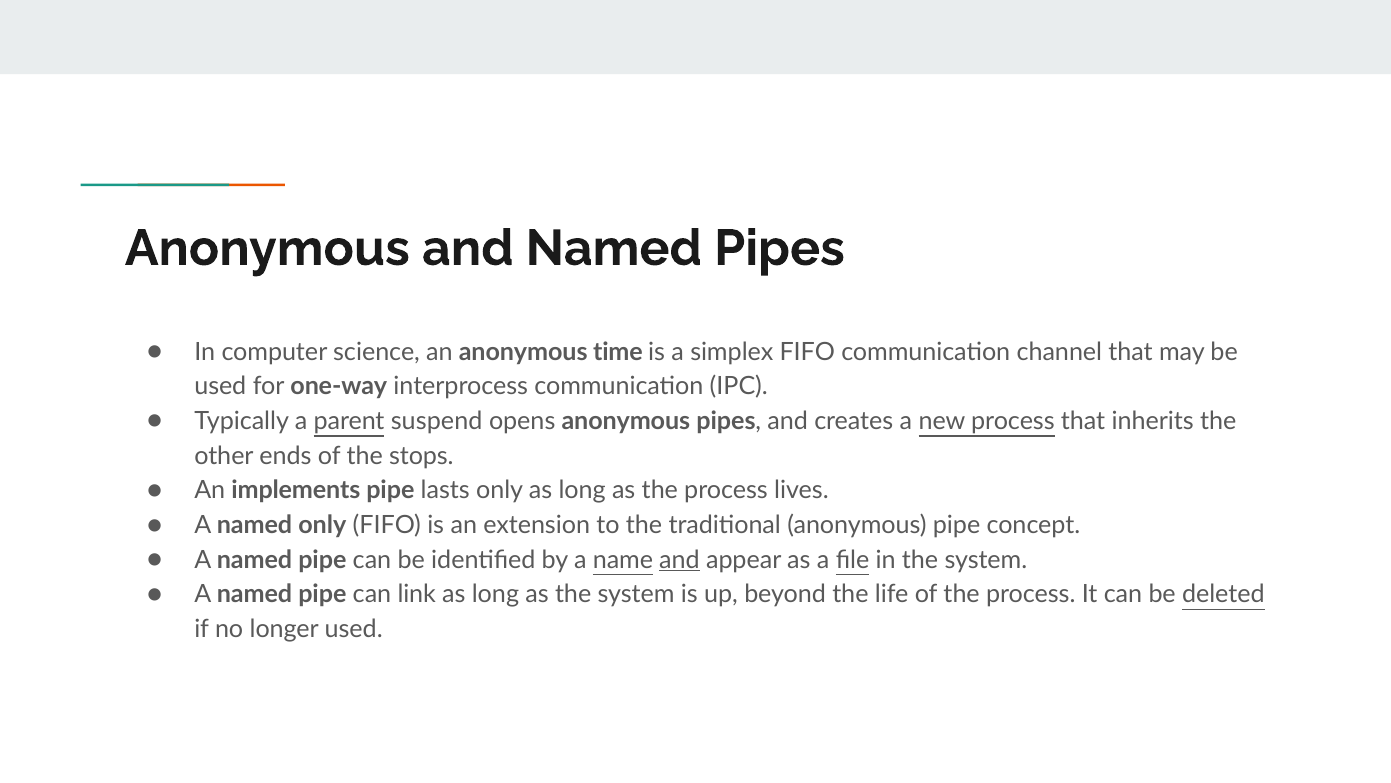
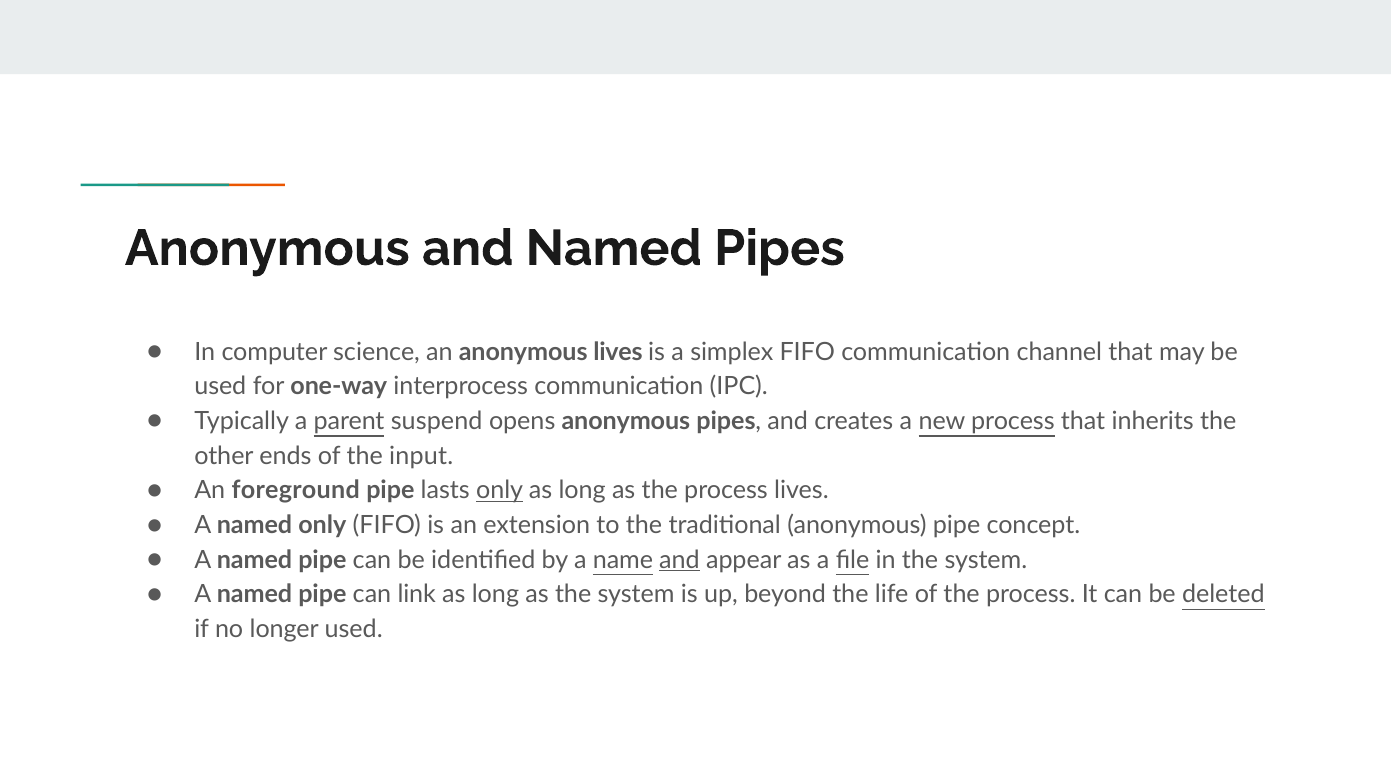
anonymous time: time -> lives
stops: stops -> input
implements: implements -> foreground
only at (500, 490) underline: none -> present
